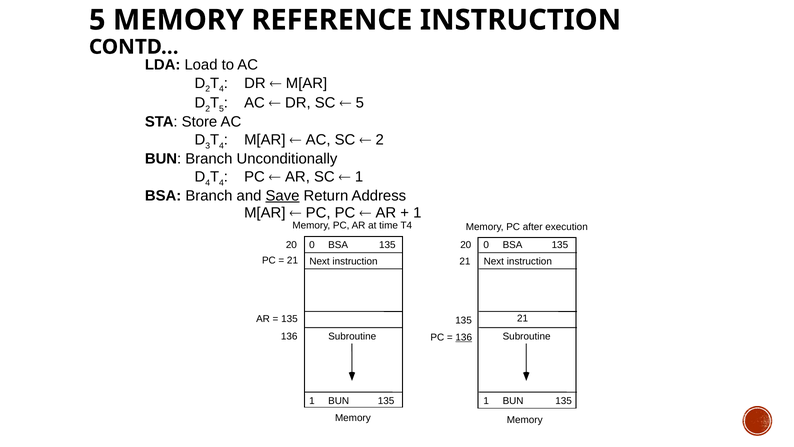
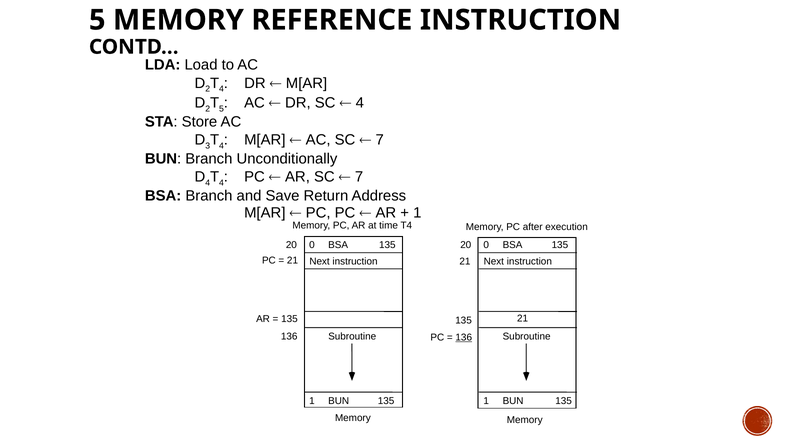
5 at (360, 103): 5 -> 4
2 at (380, 140): 2 -> 7
1 at (359, 177): 1 -> 7
Save underline: present -> none
